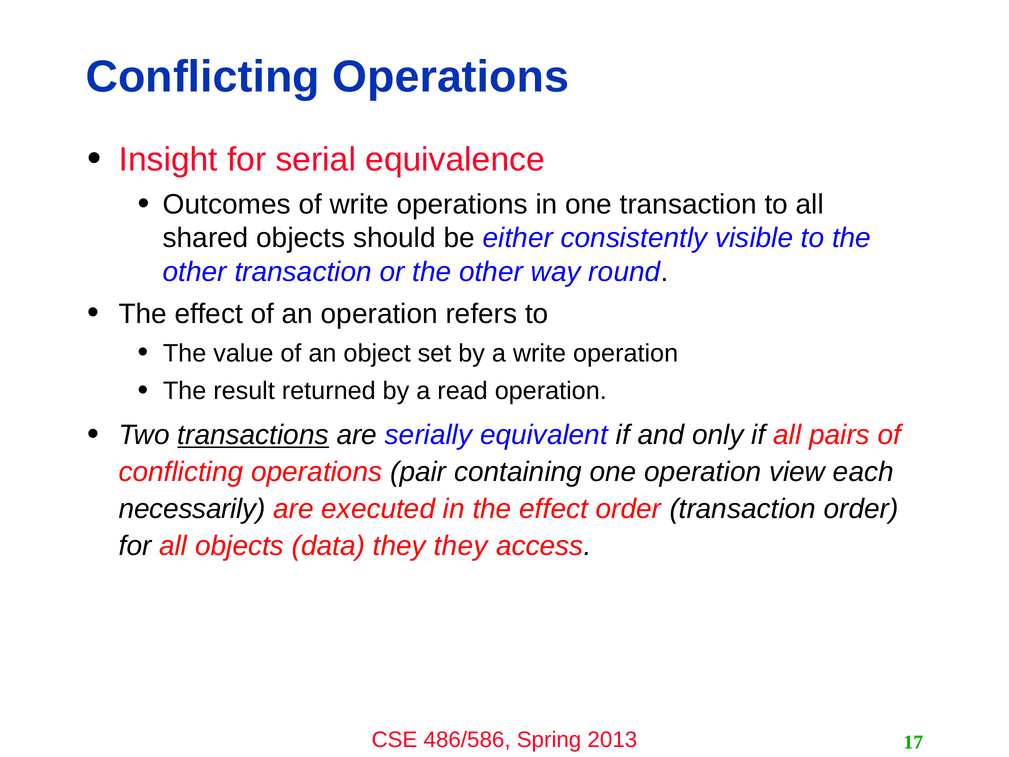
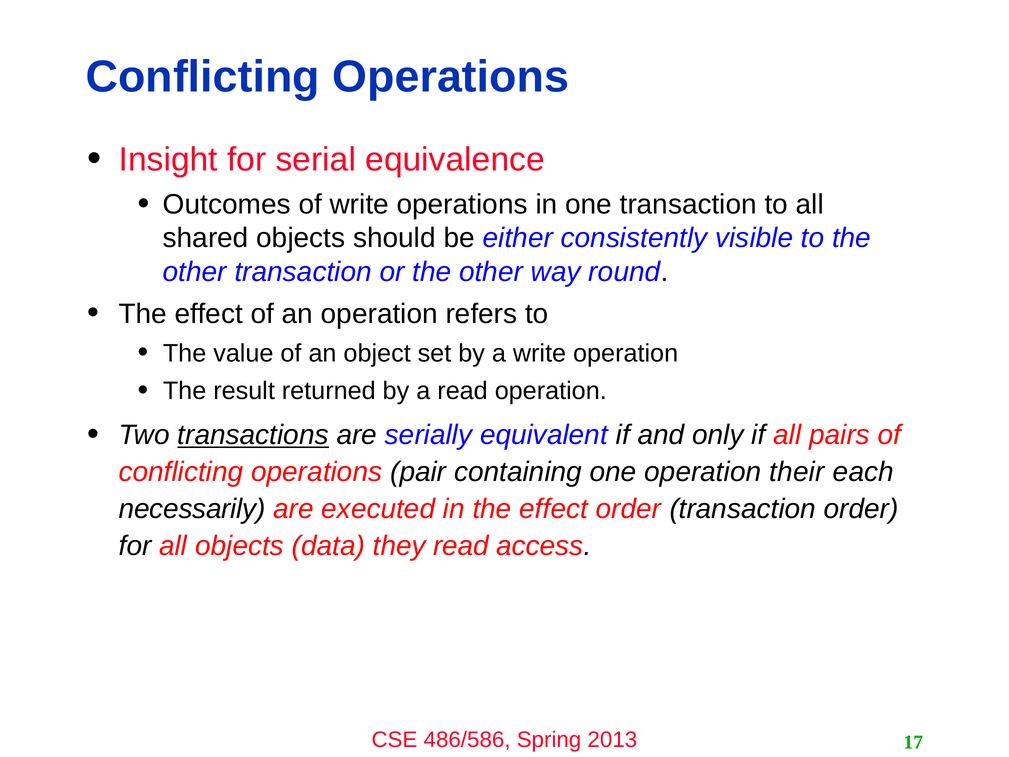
view: view -> their
they they: they -> read
